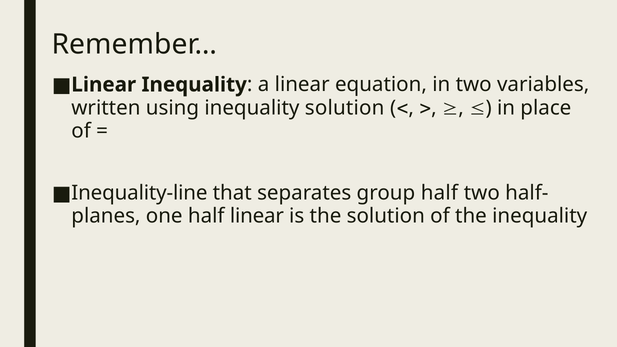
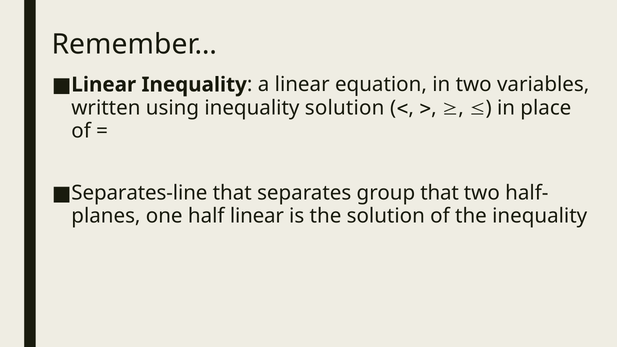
Inequality-line: Inequality-line -> Separates-line
group half: half -> that
